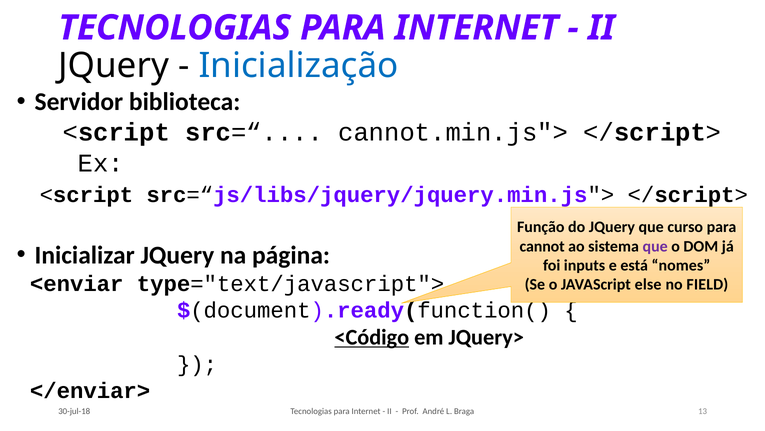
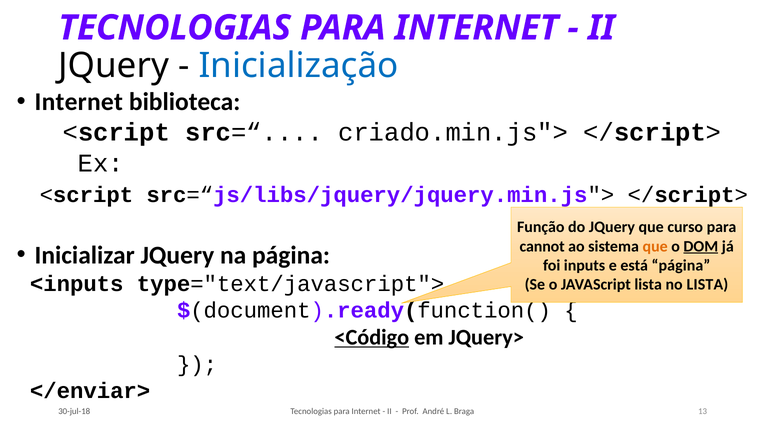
Servidor at (79, 102): Servidor -> Internet
cannot.min.js">: cannot.min.js"> -> criado.min.js">
que at (655, 246) colour: purple -> orange
DOM underline: none -> present
está nomes: nomes -> página
<enviar: <enviar -> <inputs
JAVAScript else: else -> lista
no FIELD: FIELD -> LISTA
